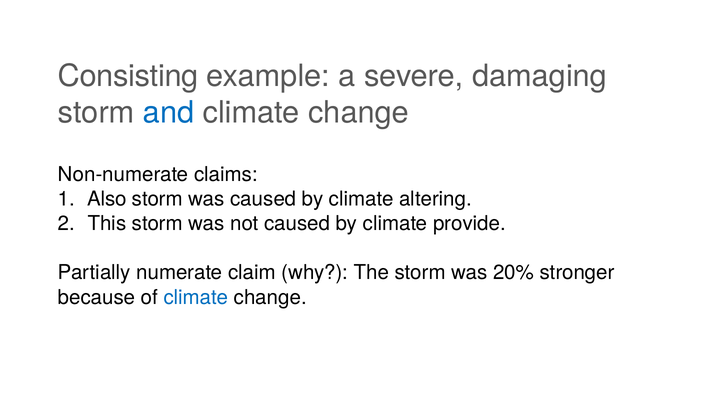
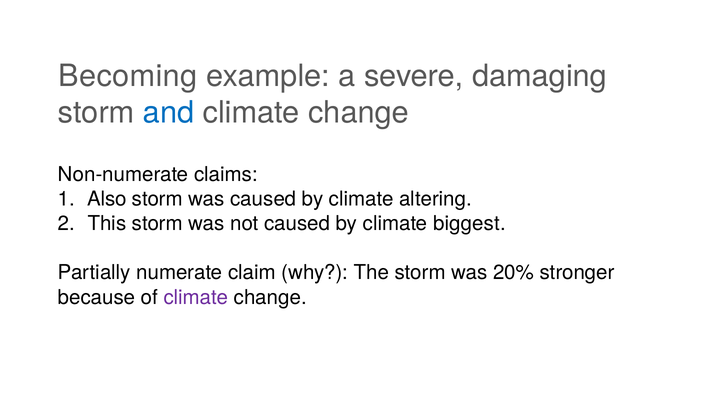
Consisting: Consisting -> Becoming
provide: provide -> biggest
climate at (196, 298) colour: blue -> purple
